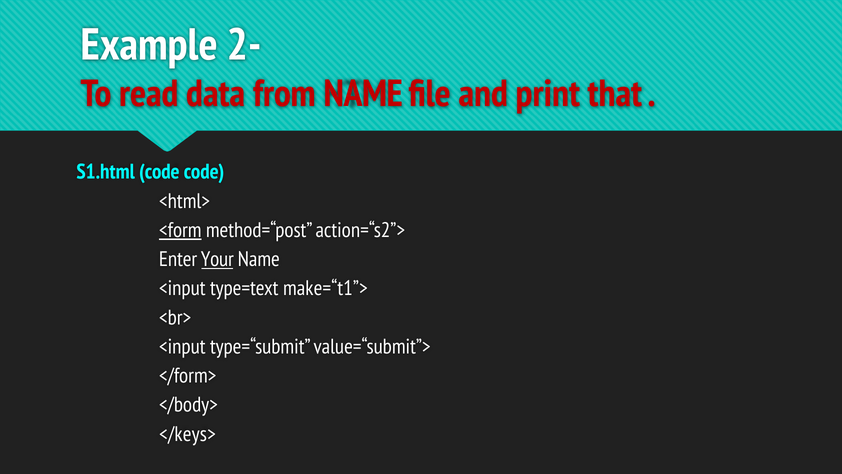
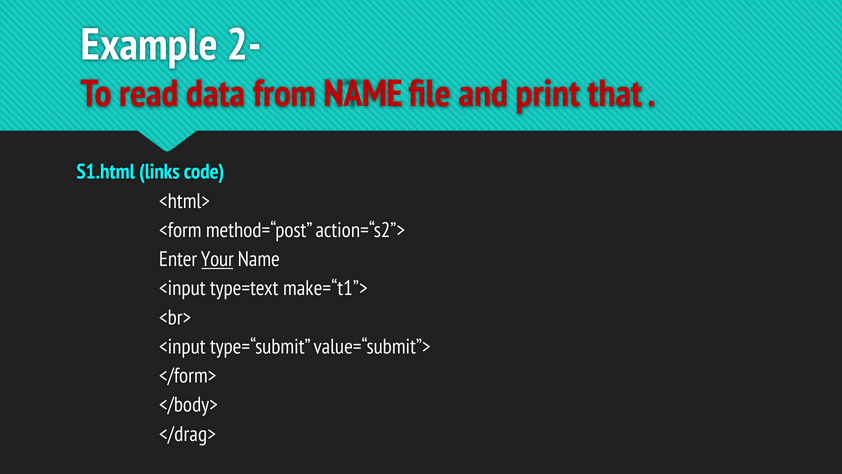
S1.html code: code -> links
<form underline: present -> none
</keys>: </keys> -> </drag>
